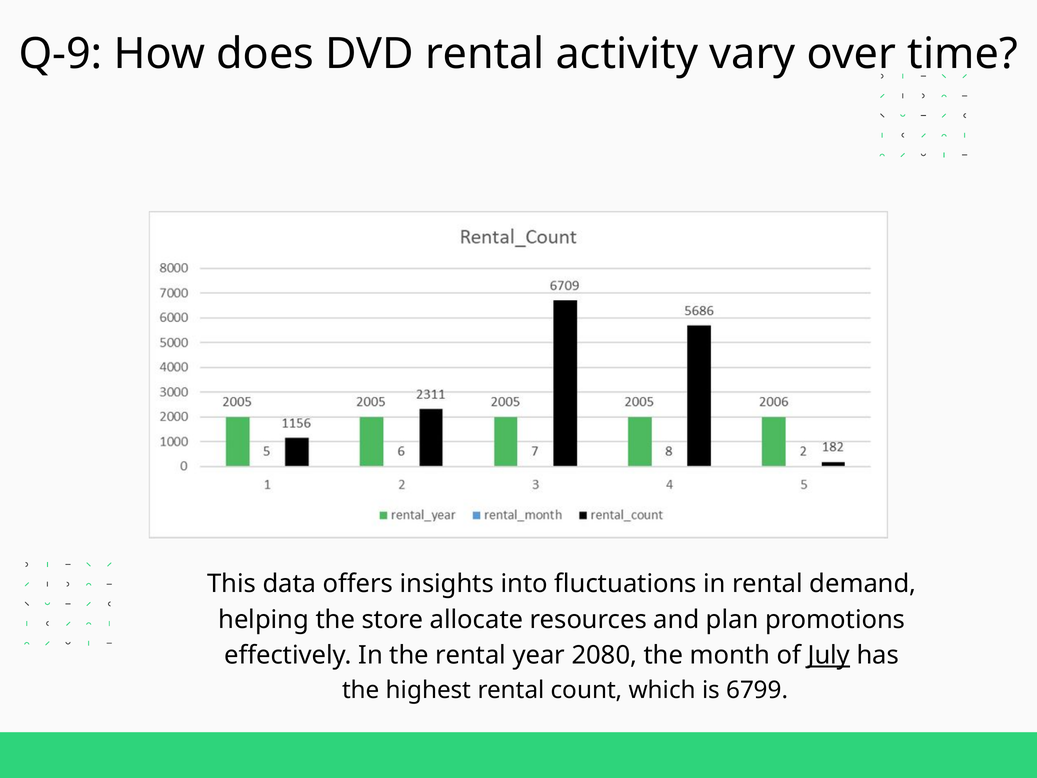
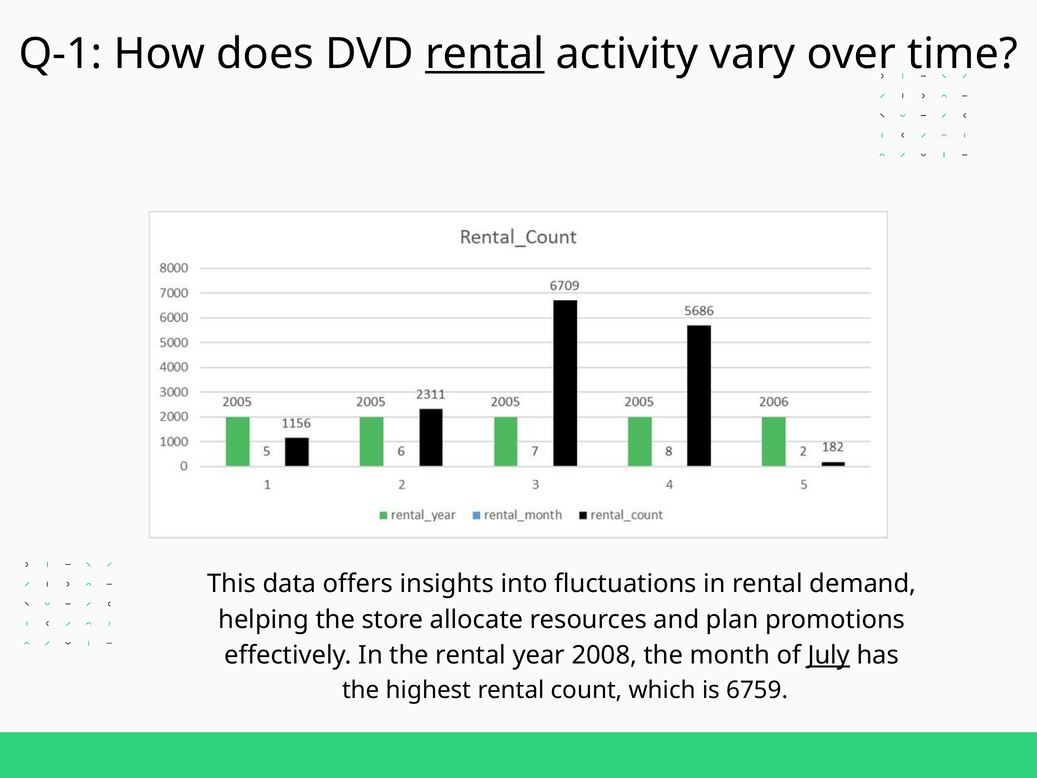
Q-9: Q-9 -> Q-1
rental at (485, 54) underline: none -> present
2080: 2080 -> 2008
6799: 6799 -> 6759
